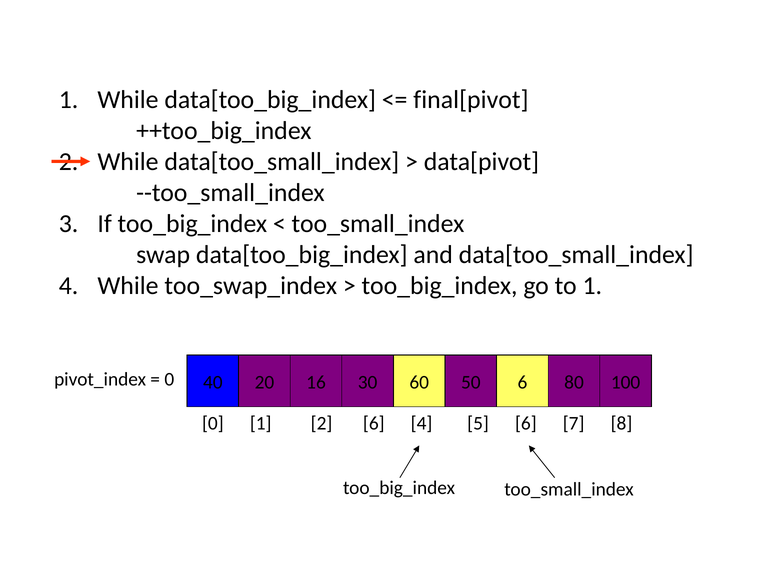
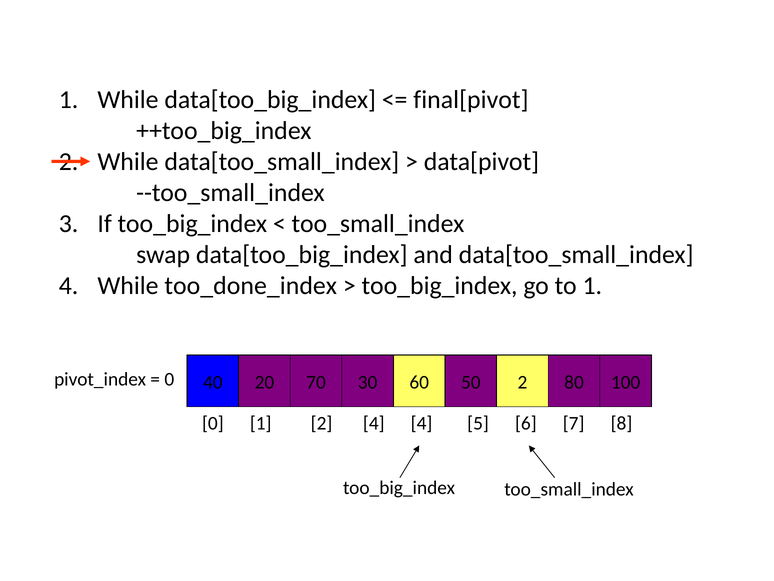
too_swap_index: too_swap_index -> too_done_index
16: 16 -> 70
50 6: 6 -> 2
2 6: 6 -> 4
